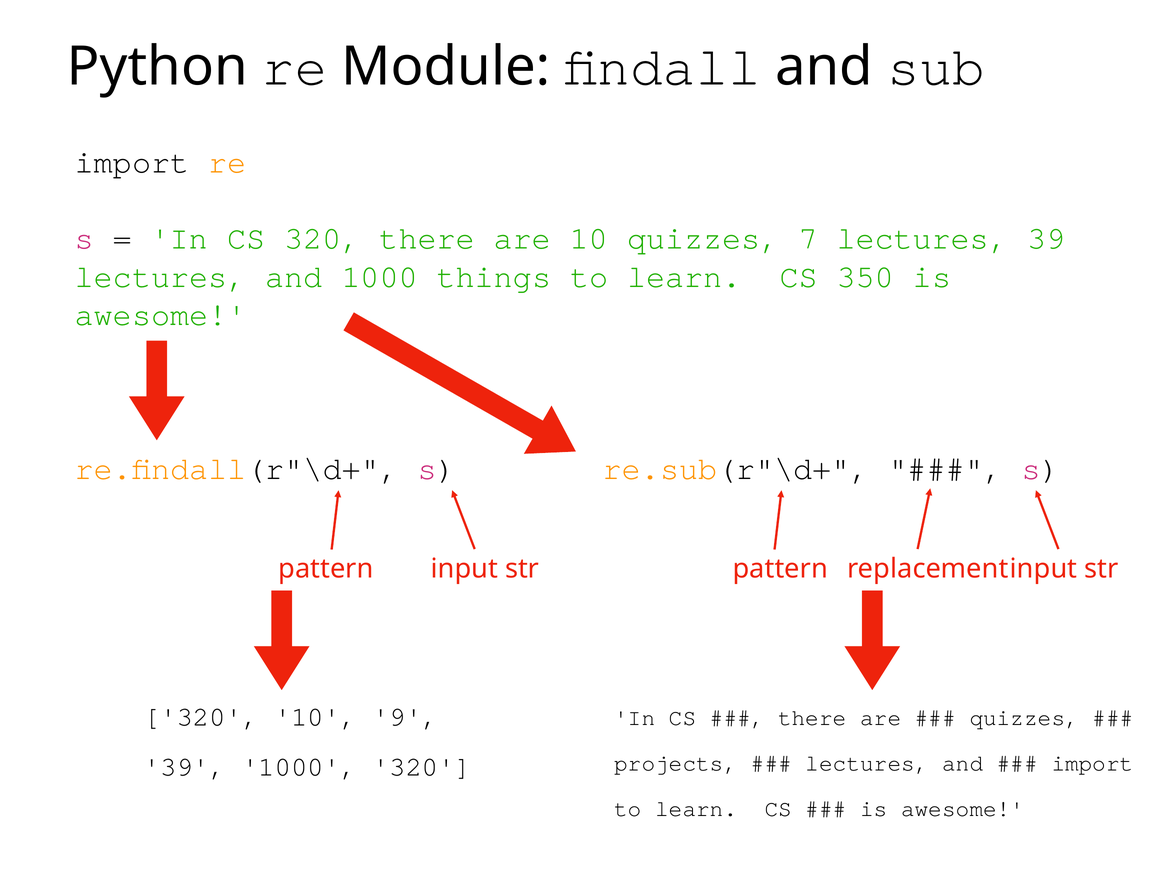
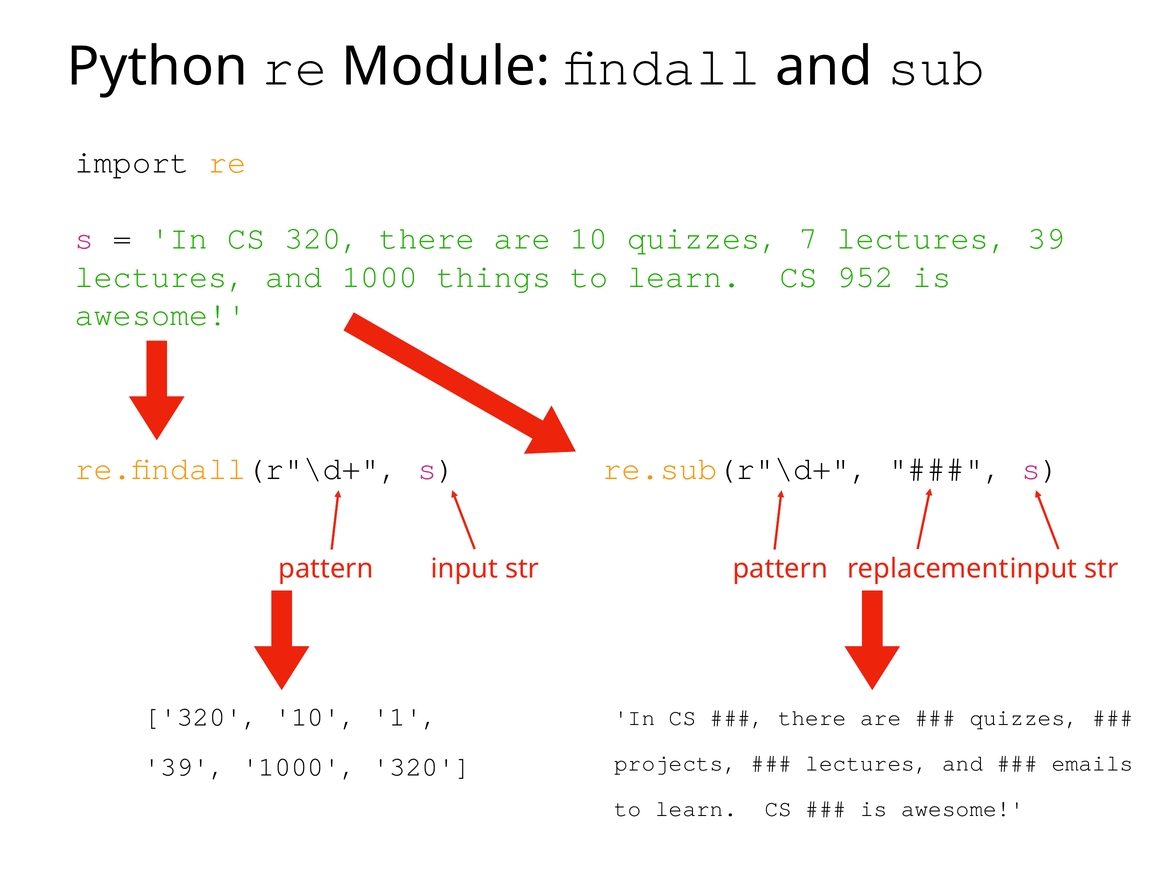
350: 350 -> 952
9: 9 -> 1
import at (1092, 764): import -> emails
